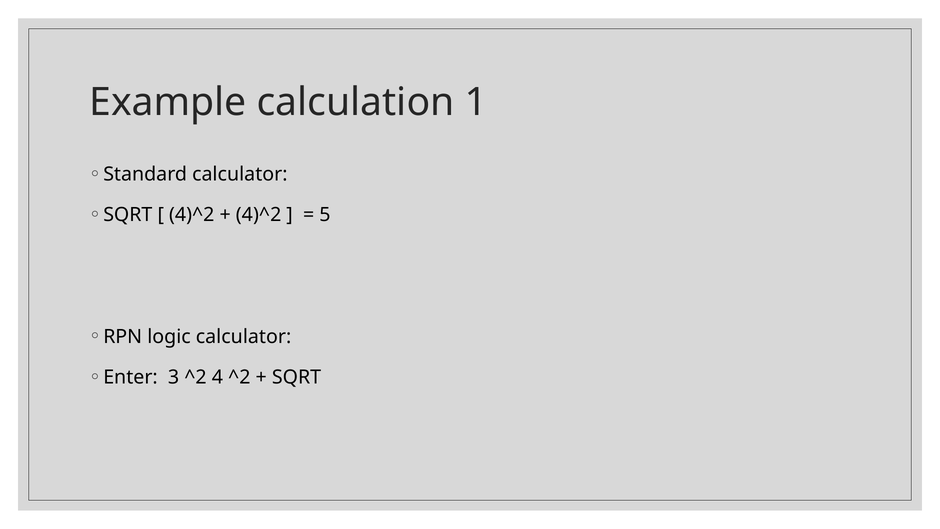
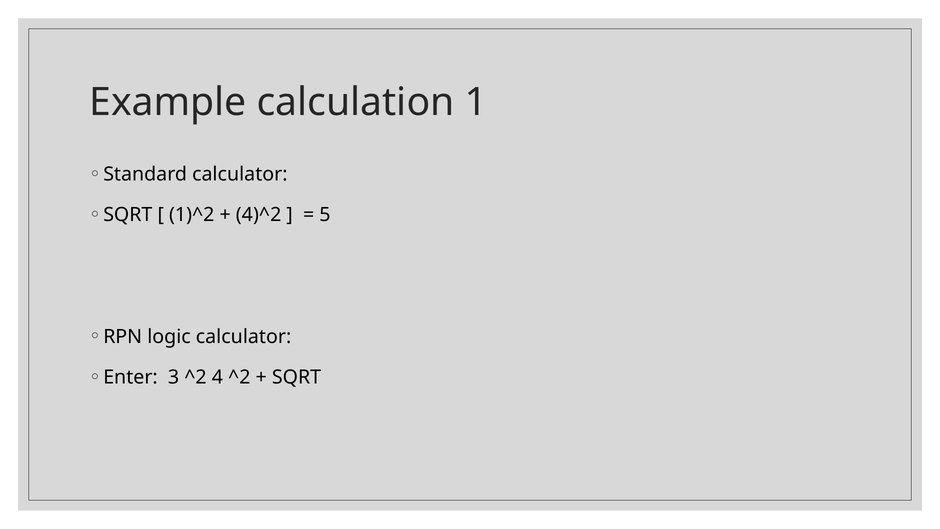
4)^2 at (192, 215): 4)^2 -> 1)^2
